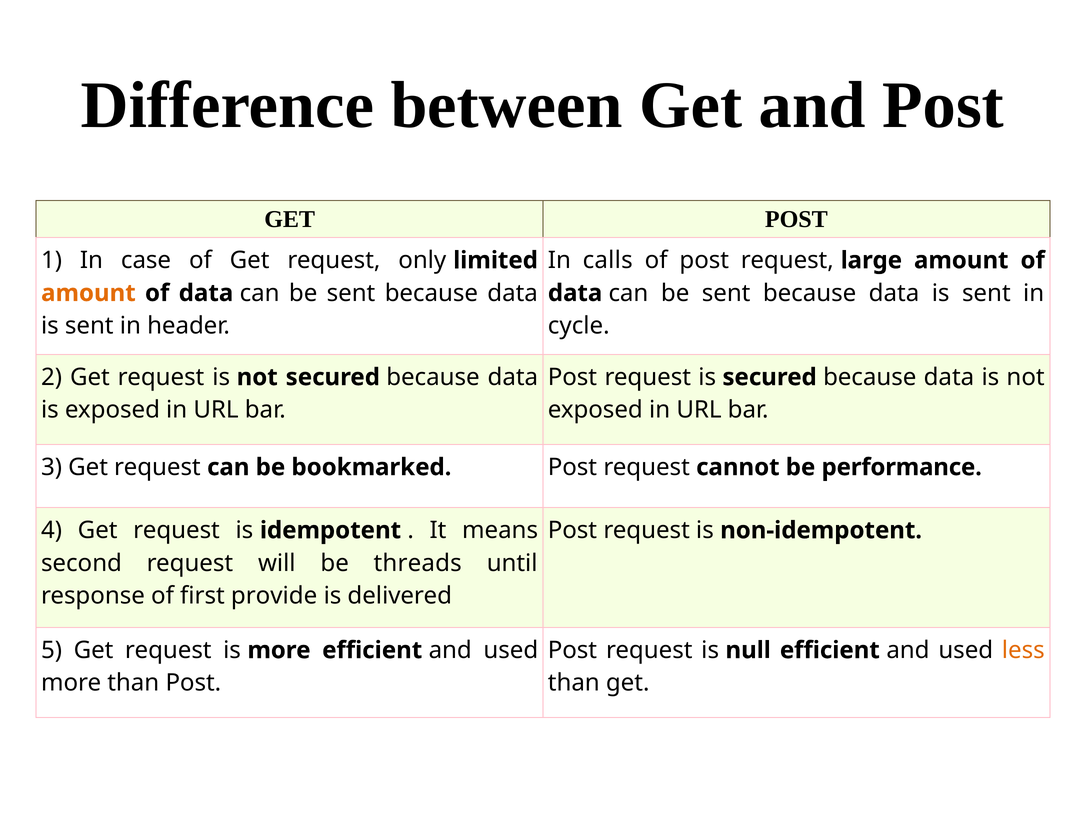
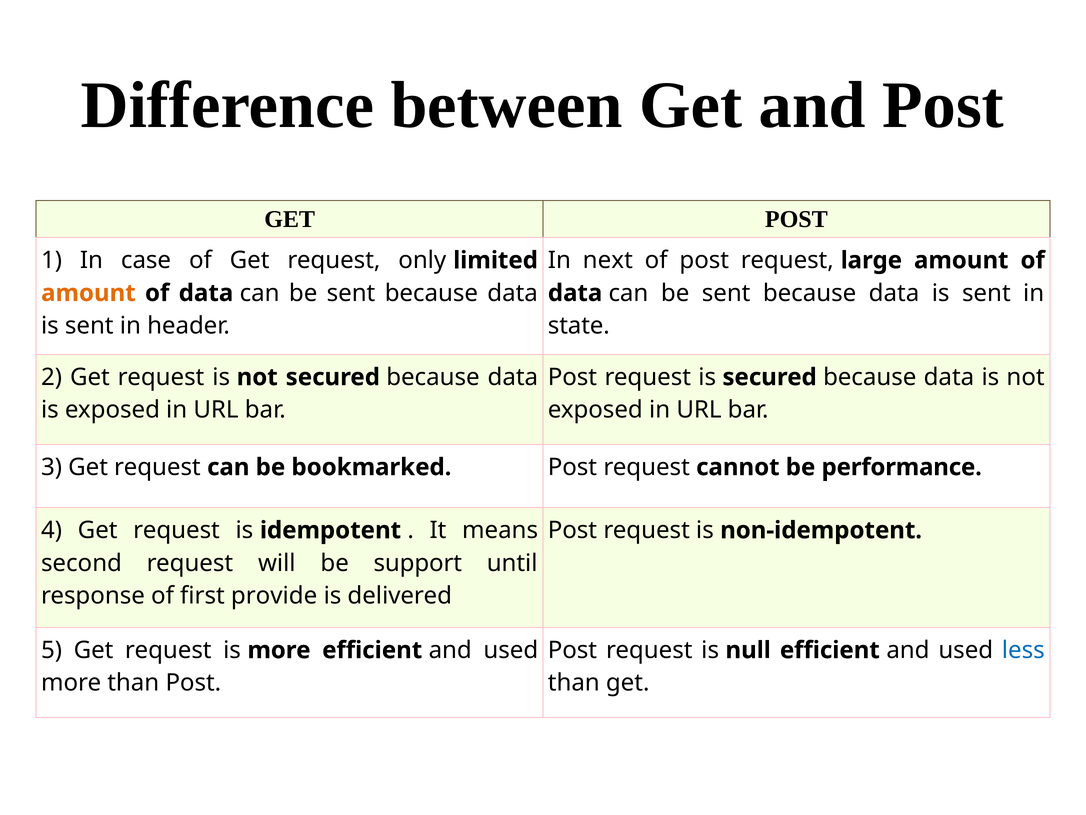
calls: calls -> next
cycle: cycle -> state
threads: threads -> support
less colour: orange -> blue
